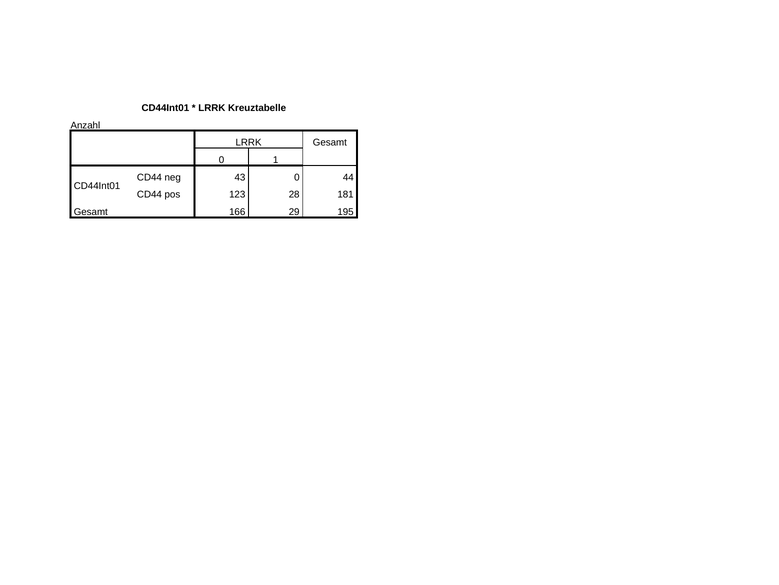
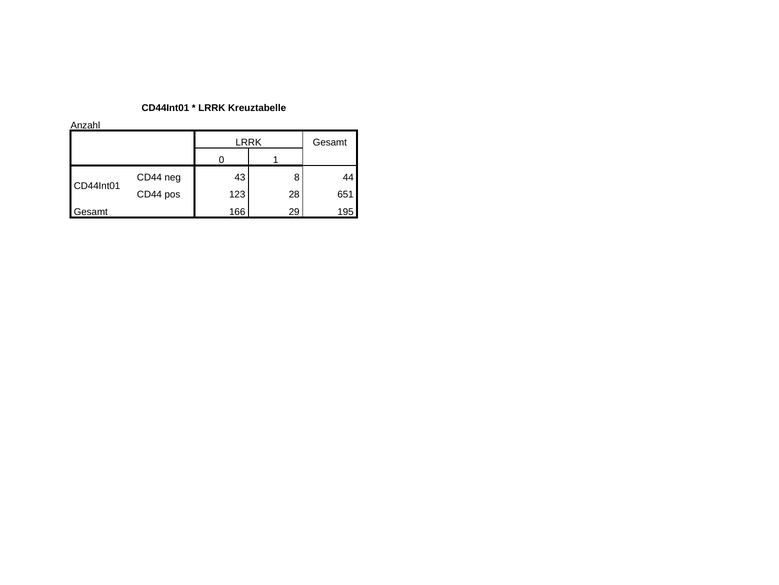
43 0: 0 -> 8
181: 181 -> 651
